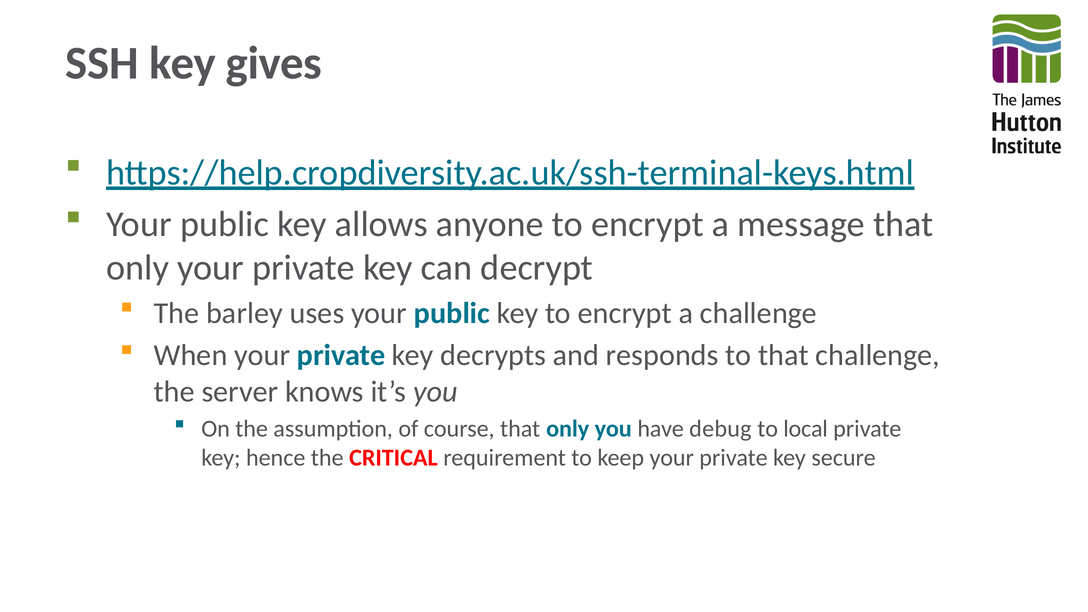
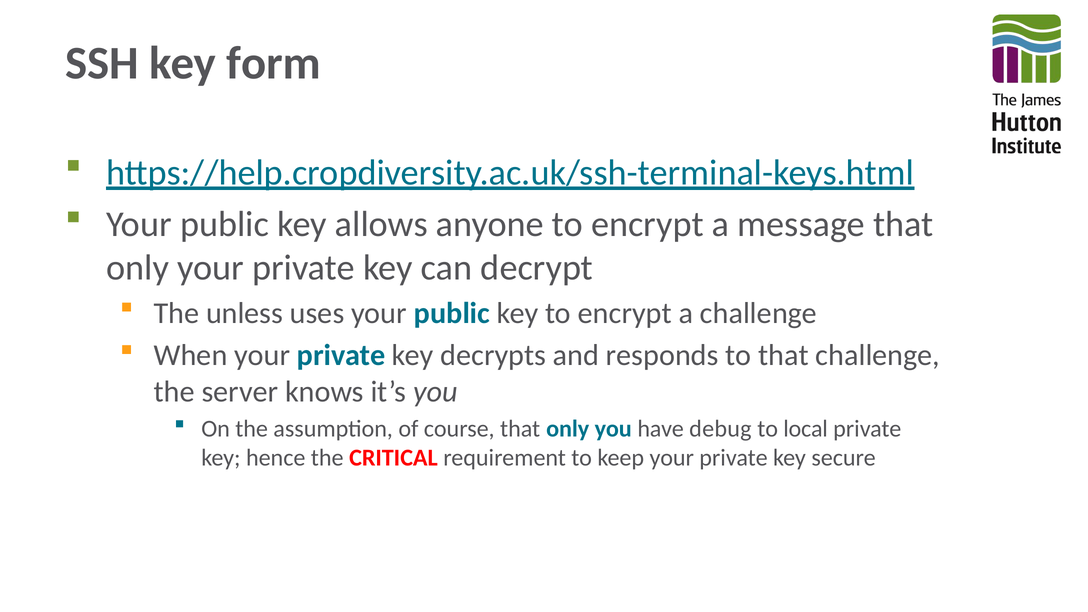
gives: gives -> form
barley: barley -> unless
